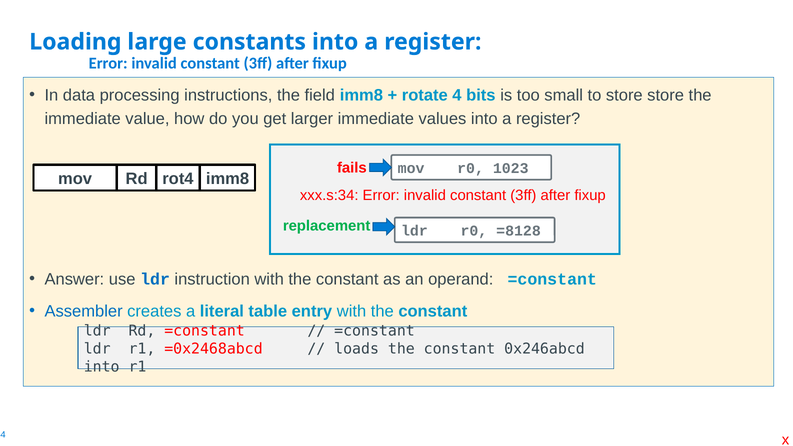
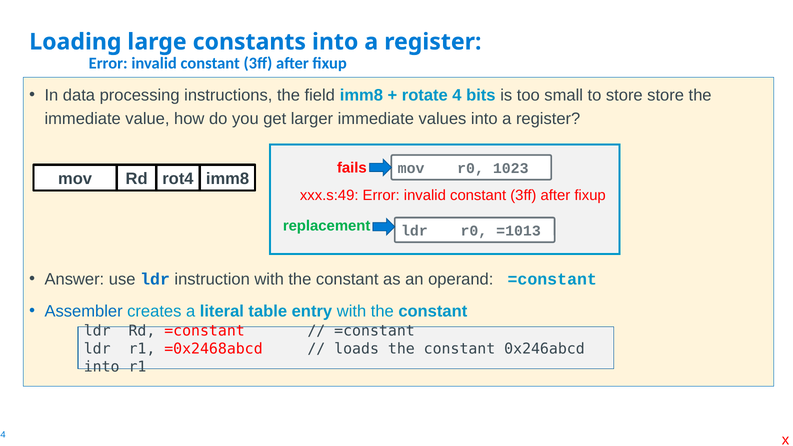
xxx.s:34: xxx.s:34 -> xxx.s:49
=8128: =8128 -> =1013
